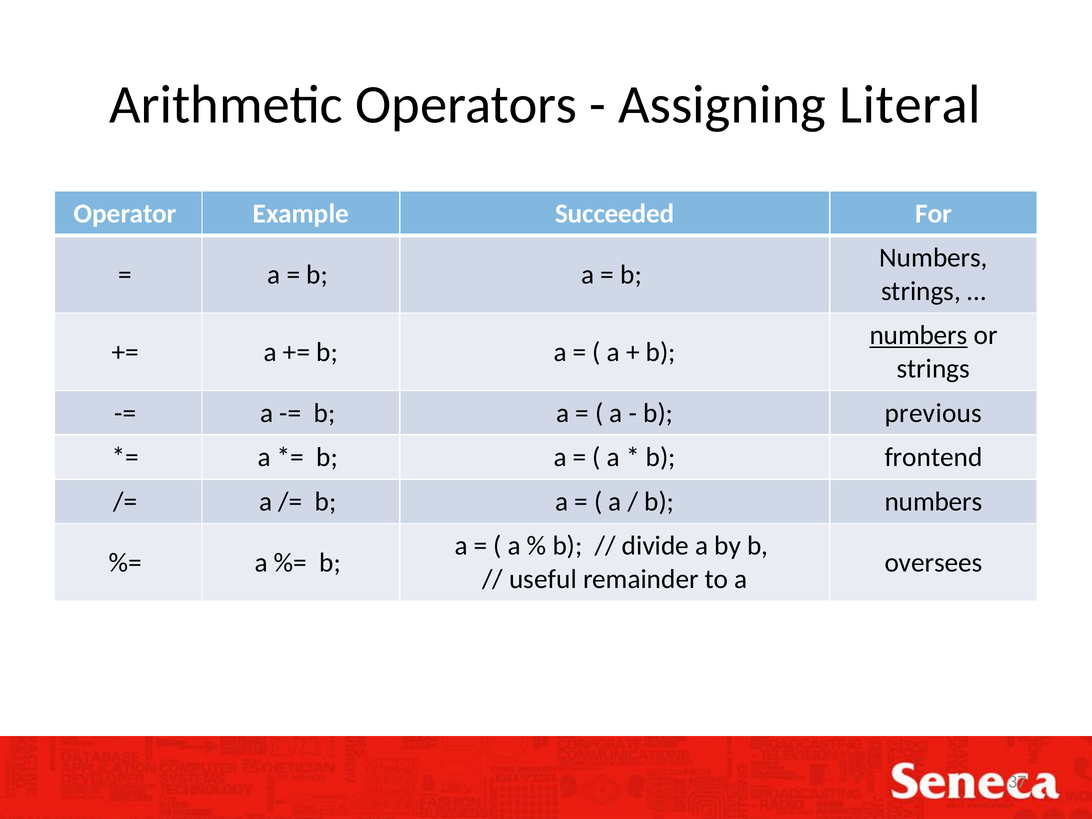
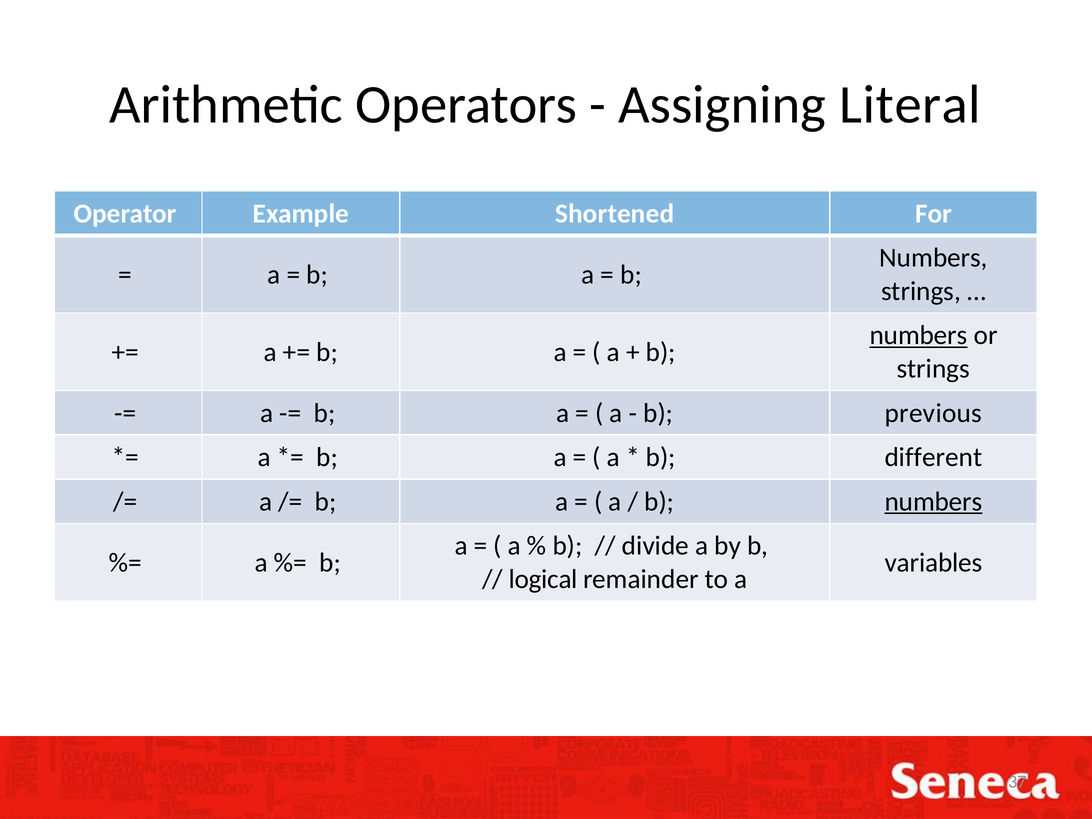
Succeeded: Succeeded -> Shortened
frontend: frontend -> different
numbers at (934, 502) underline: none -> present
oversees: oversees -> variables
useful: useful -> logical
